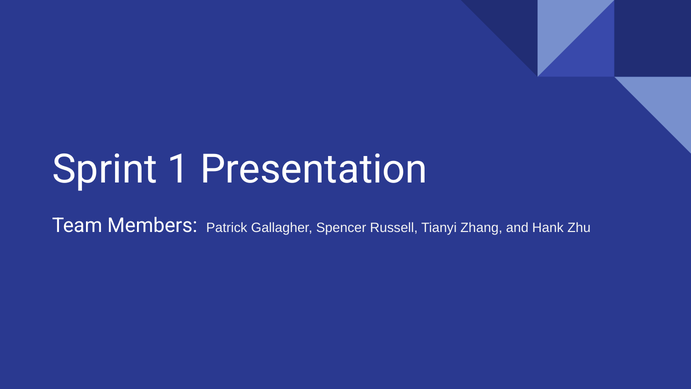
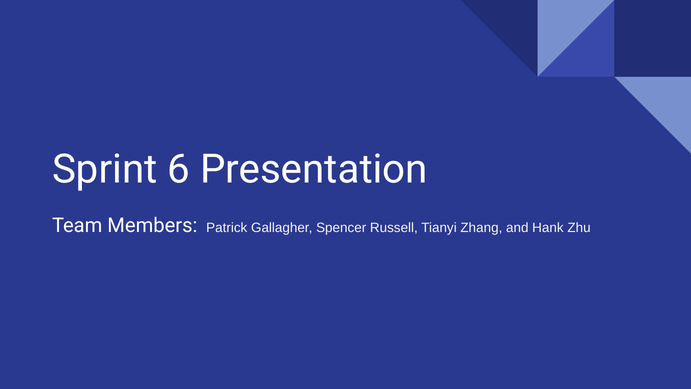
1: 1 -> 6
